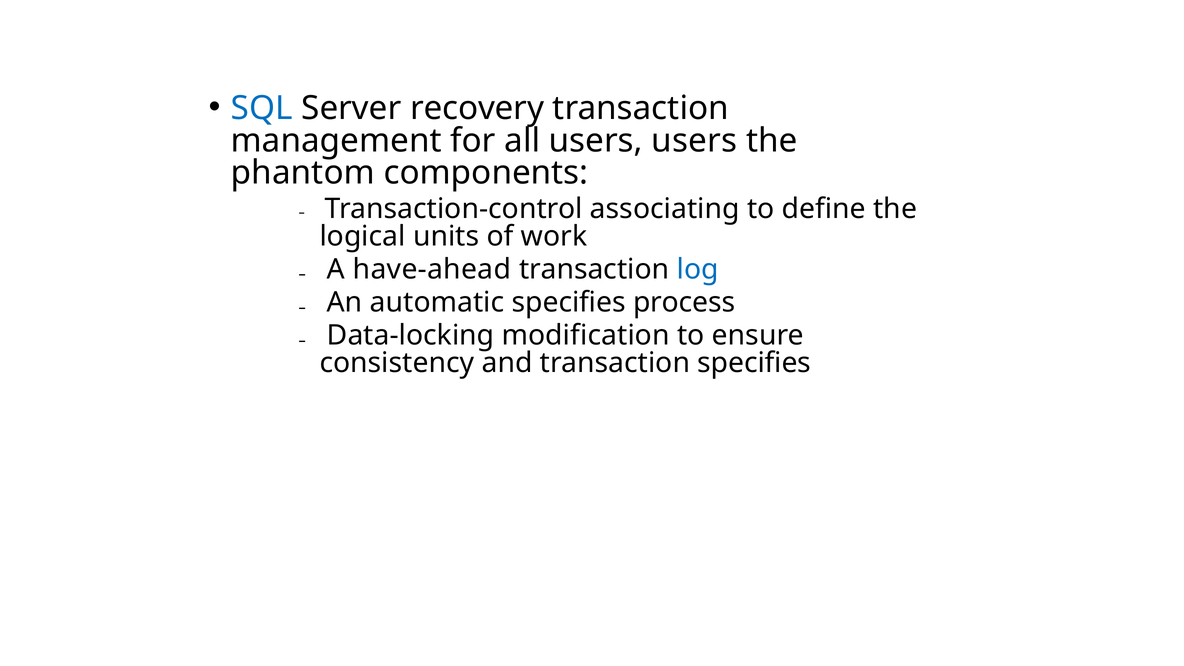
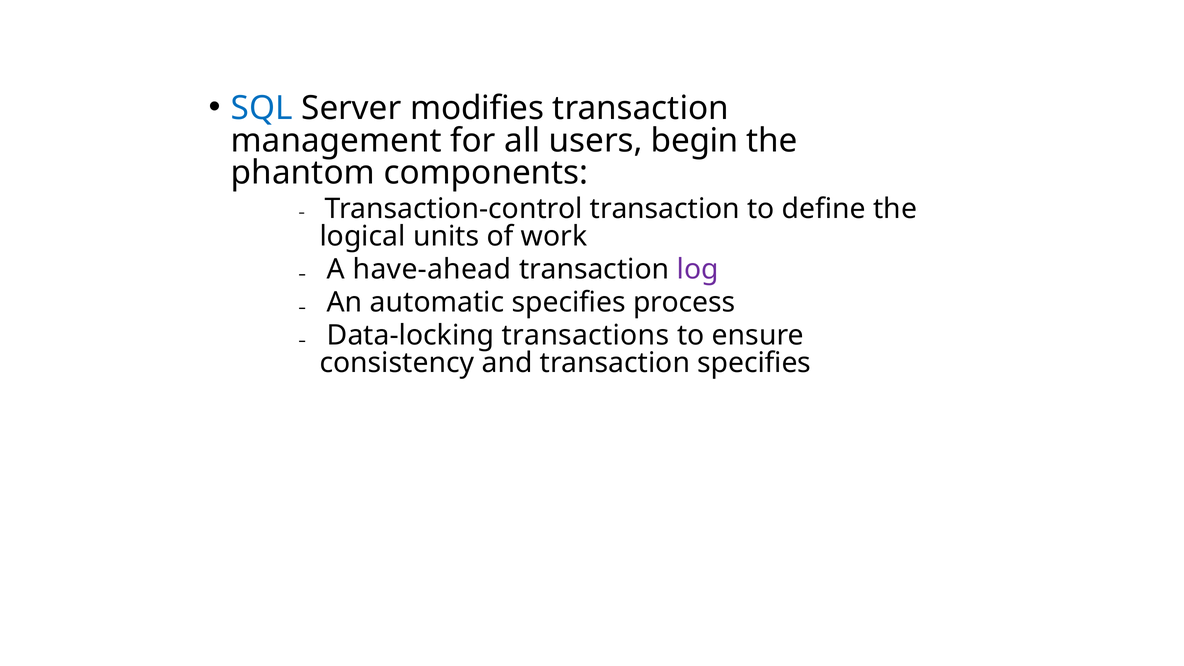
recovery: recovery -> modifies
users users: users -> begin
Transaction-control associating: associating -> transaction
log colour: blue -> purple
modification: modification -> transactions
